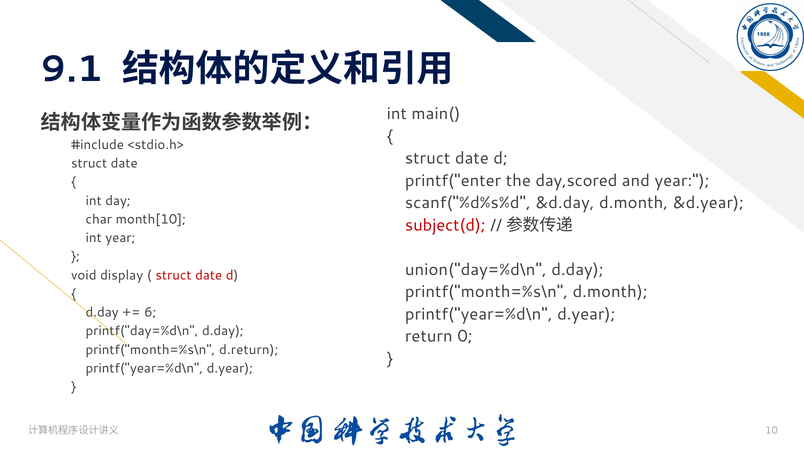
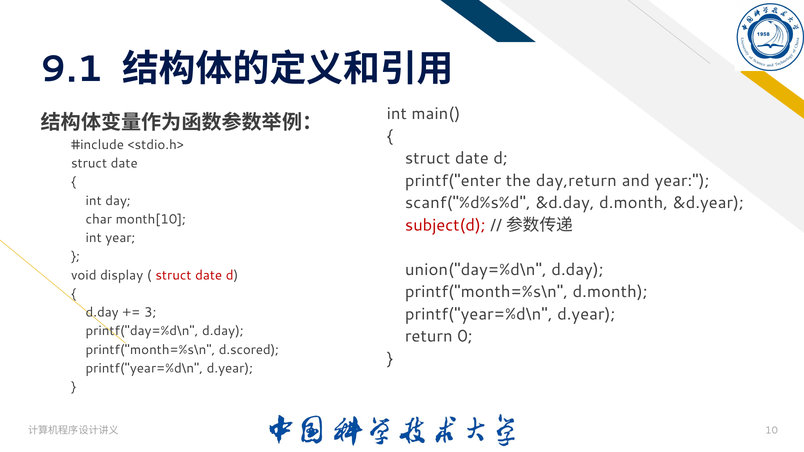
day,scored: day,scored -> day,return
6: 6 -> 3
d.return: d.return -> d.scored
